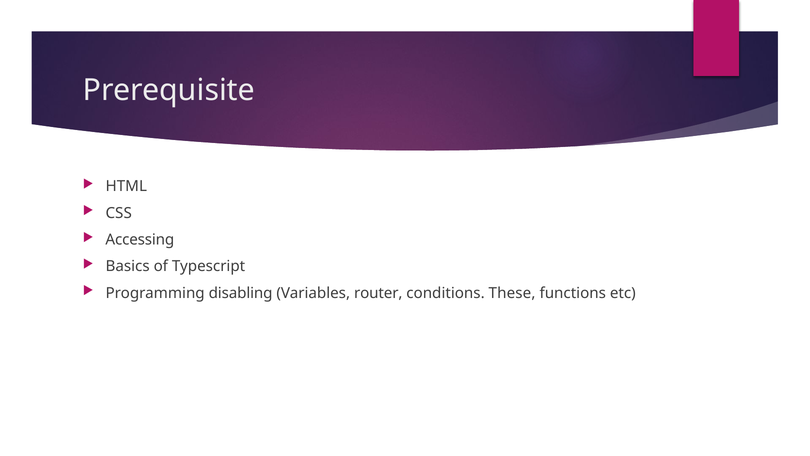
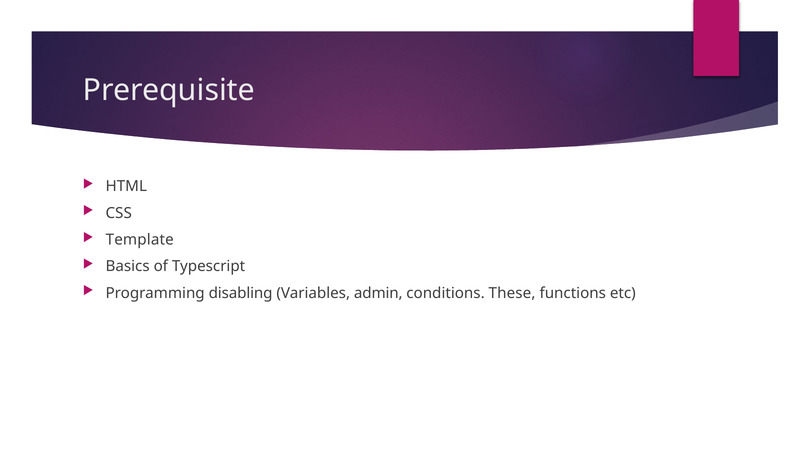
Accessing: Accessing -> Template
router: router -> admin
